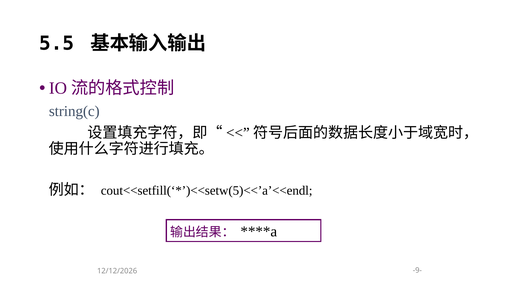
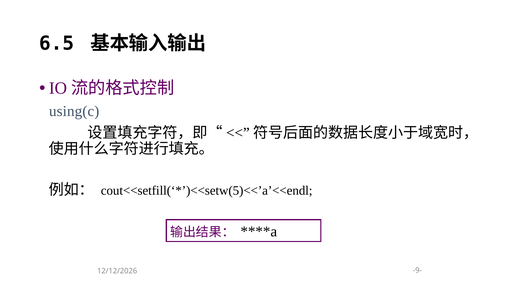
5.5: 5.5 -> 6.5
string(c: string(c -> using(c
